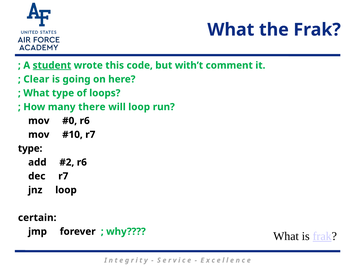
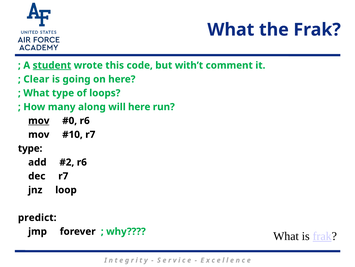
there: there -> along
will loop: loop -> here
mov at (39, 120) underline: none -> present
certain: certain -> predict
